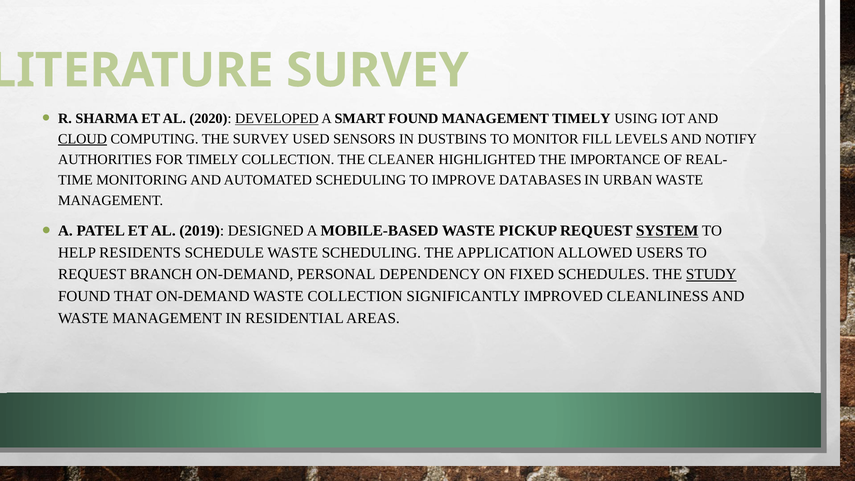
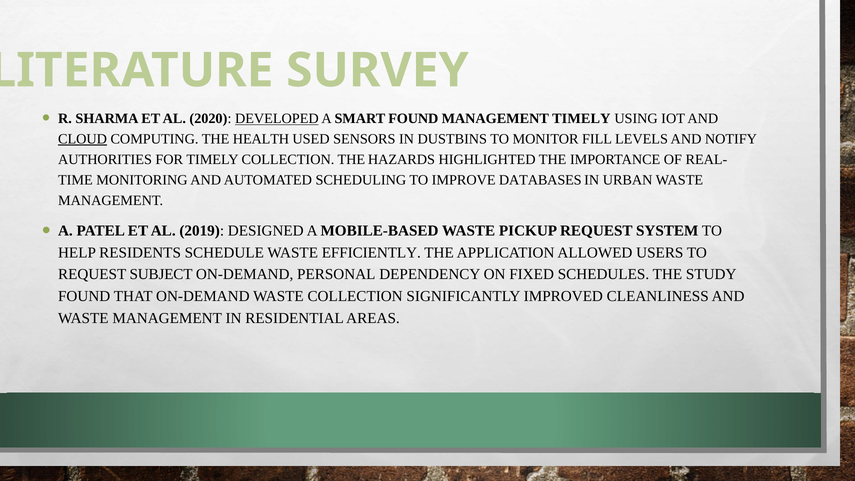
THE SURVEY: SURVEY -> HEALTH
CLEANER: CLEANER -> HAZARDS
SYSTEM underline: present -> none
WASTE SCHEDULING: SCHEDULING -> EFFICIENTLY
BRANCH: BRANCH -> SUBJECT
STUDY underline: present -> none
